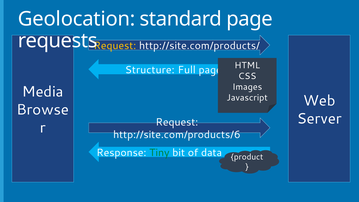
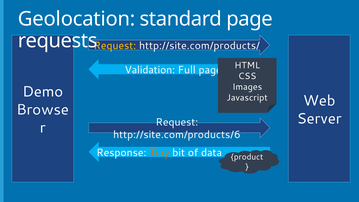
Structure: Structure -> Validation
Media: Media -> Demo
Tiny colour: green -> orange
